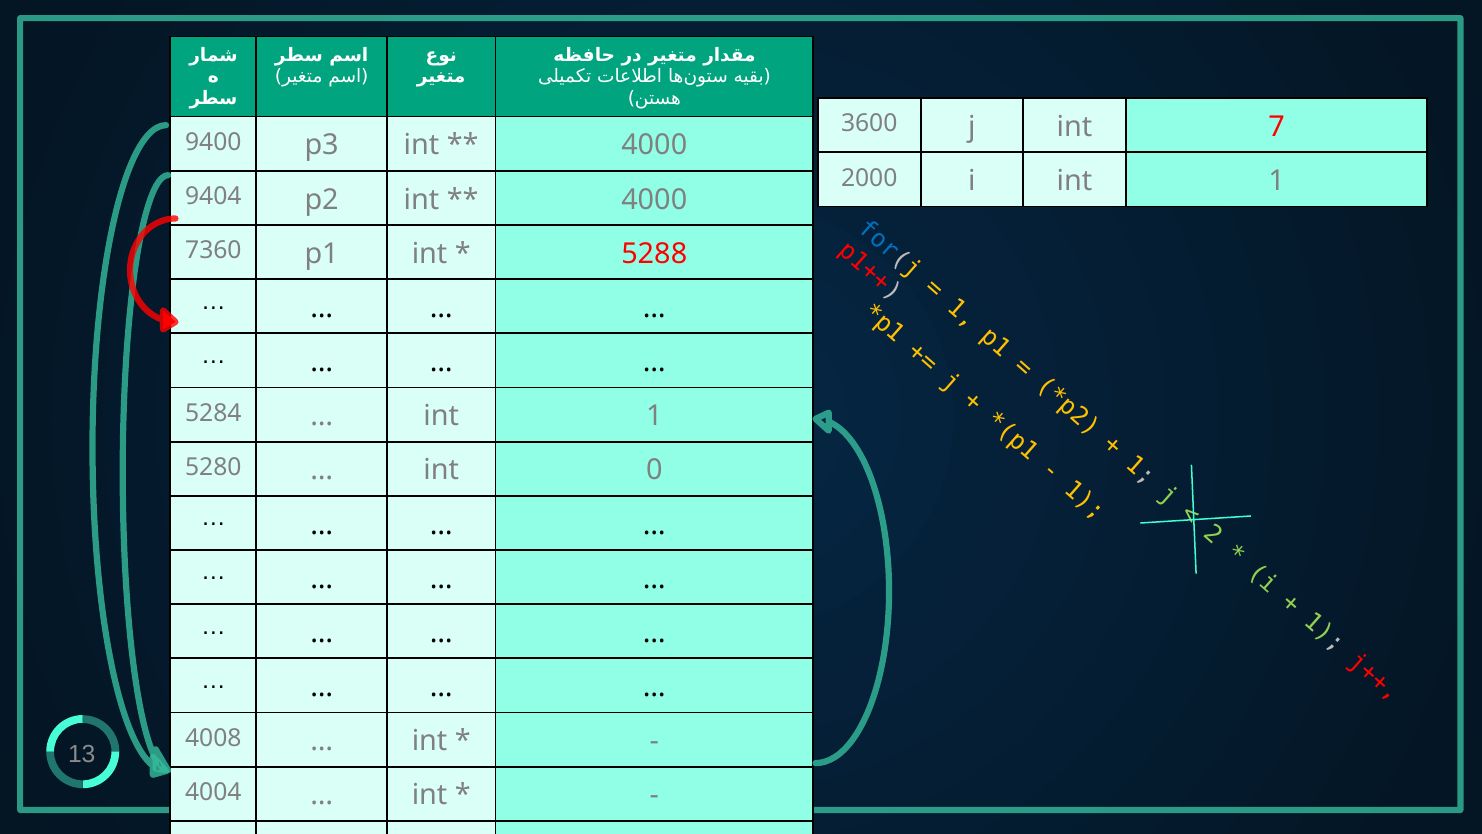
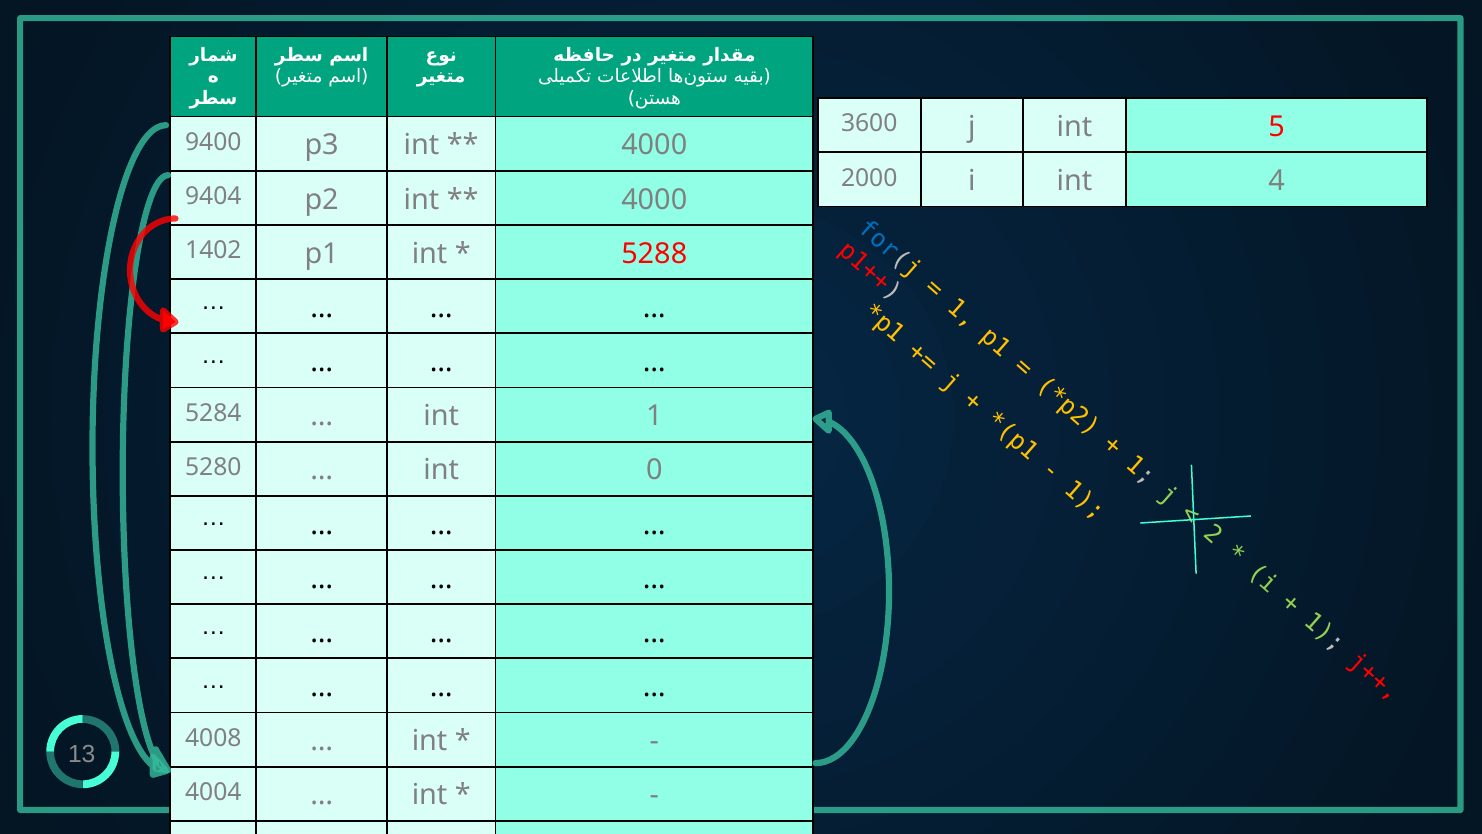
7: 7 -> 5
i int 1: 1 -> 4
7360: 7360 -> 1402
